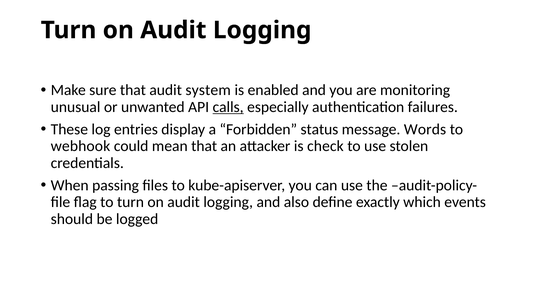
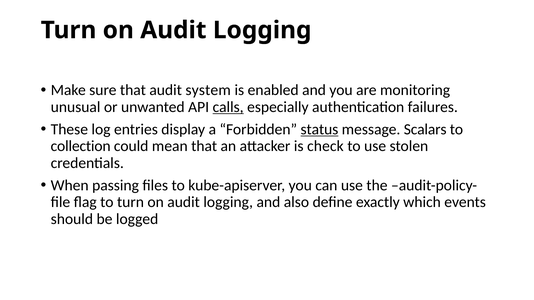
status underline: none -> present
Words: Words -> Scalars
webhook: webhook -> collection
